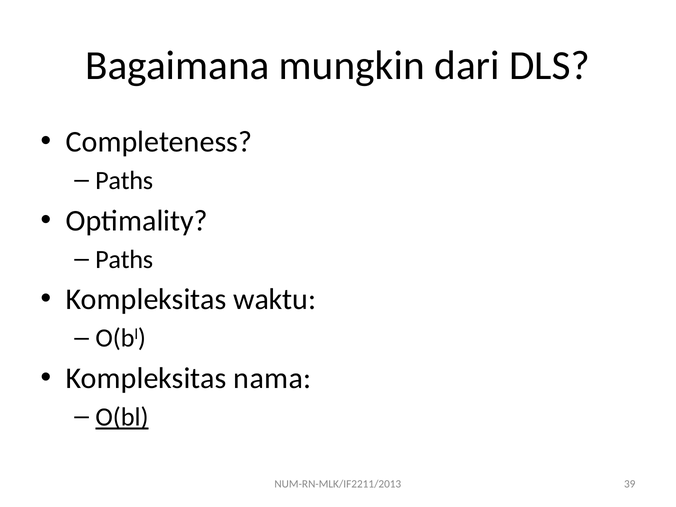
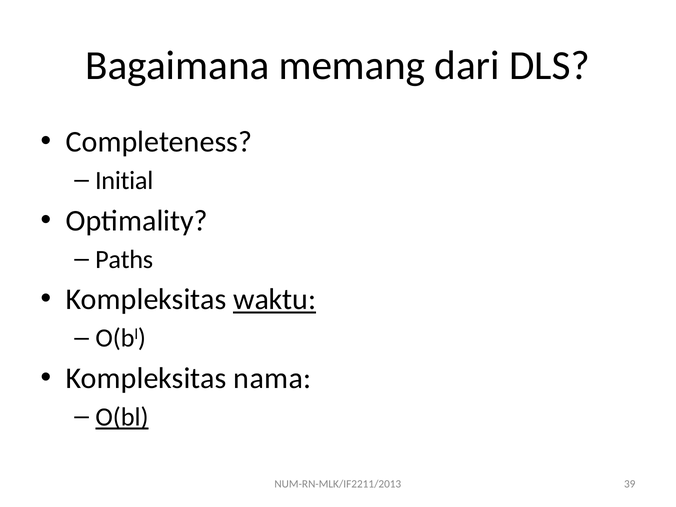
mungkin: mungkin -> memang
Paths at (124, 181): Paths -> Initial
waktu underline: none -> present
